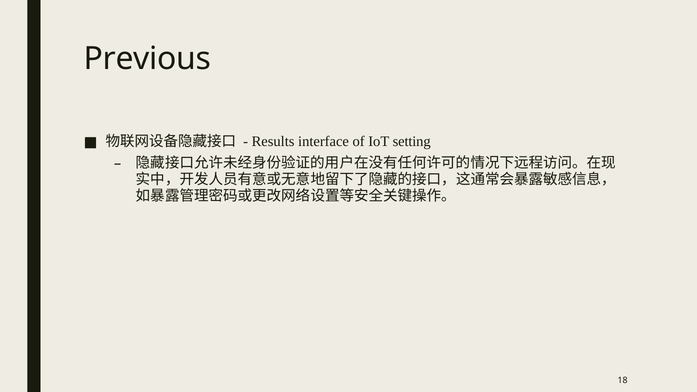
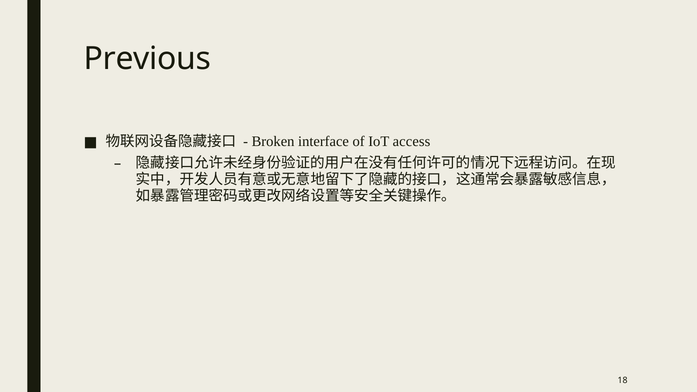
Results: Results -> Broken
setting: setting -> access
